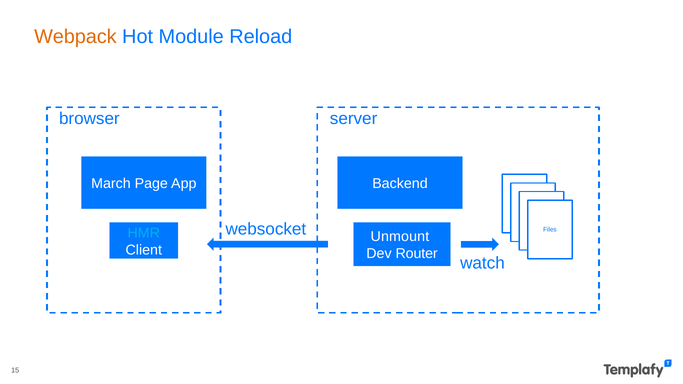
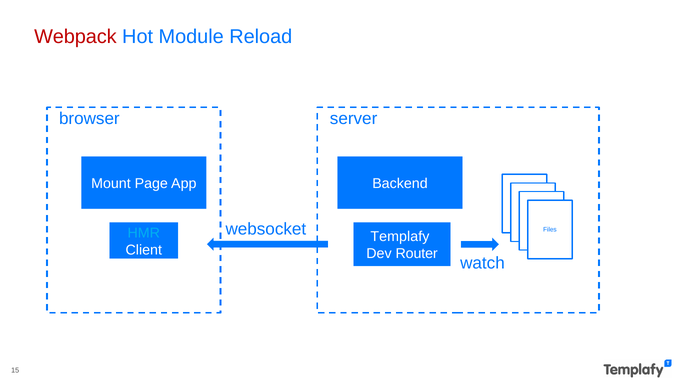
Webpack colour: orange -> red
March: March -> Mount
Unmount: Unmount -> Templafy
